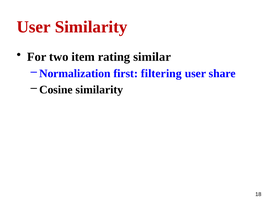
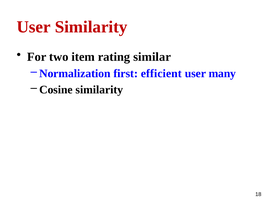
filtering: filtering -> efficient
share: share -> many
